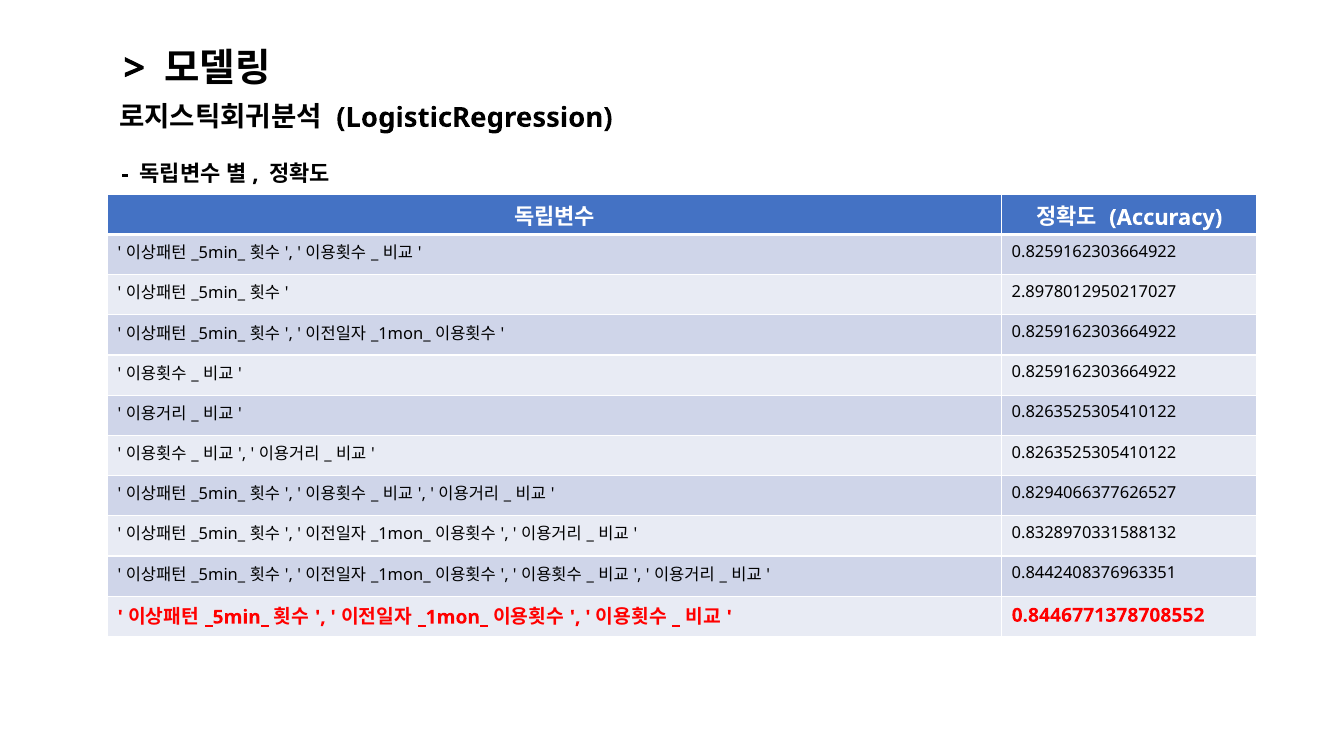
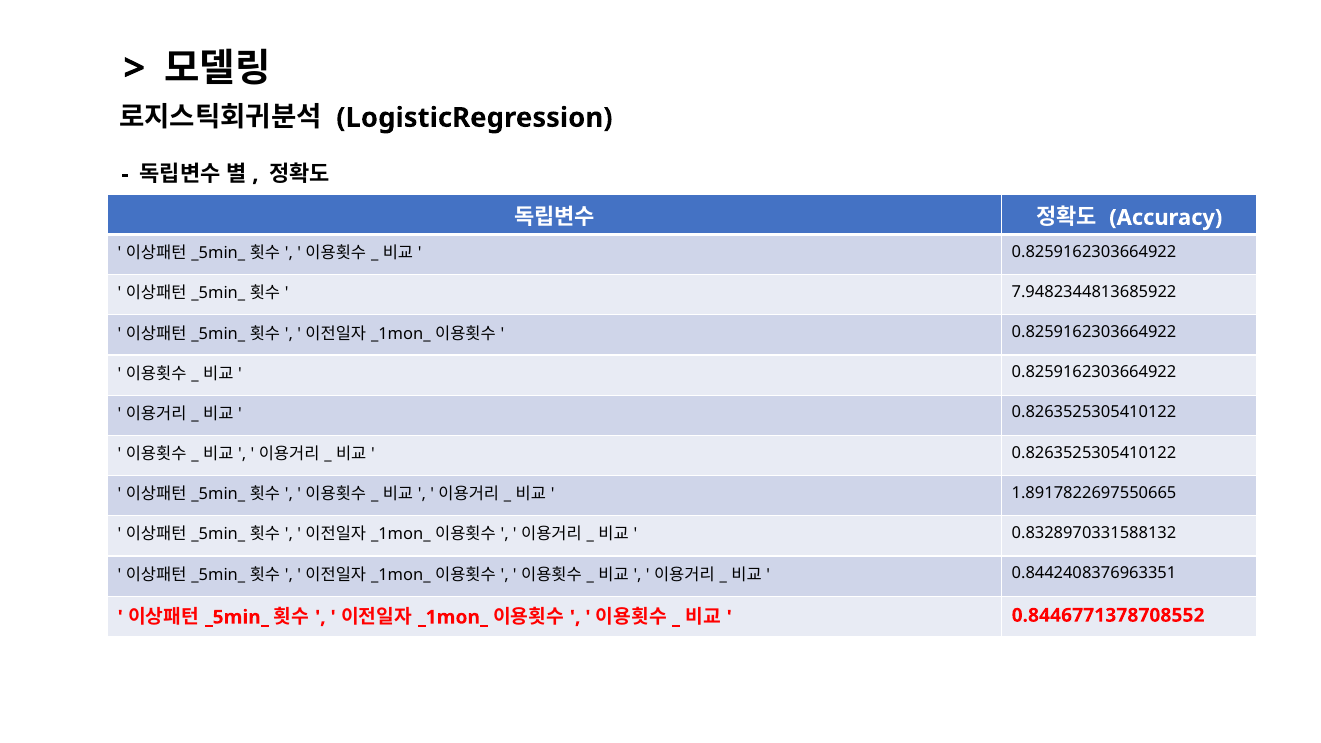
2.8978012950217027: 2.8978012950217027 -> 7.9482344813685922
0.8294066377626527: 0.8294066377626527 -> 1.8917822697550665
